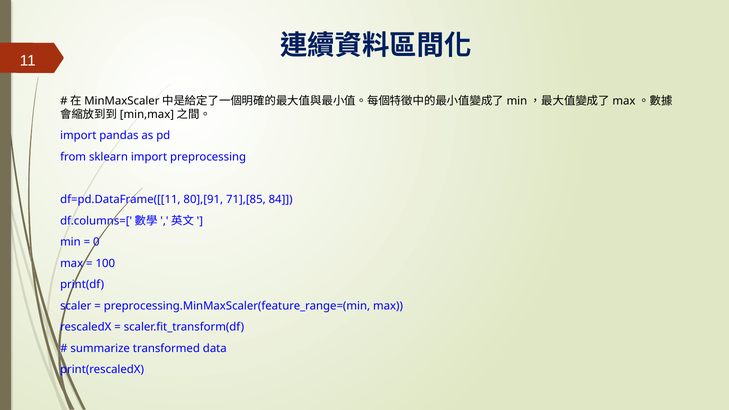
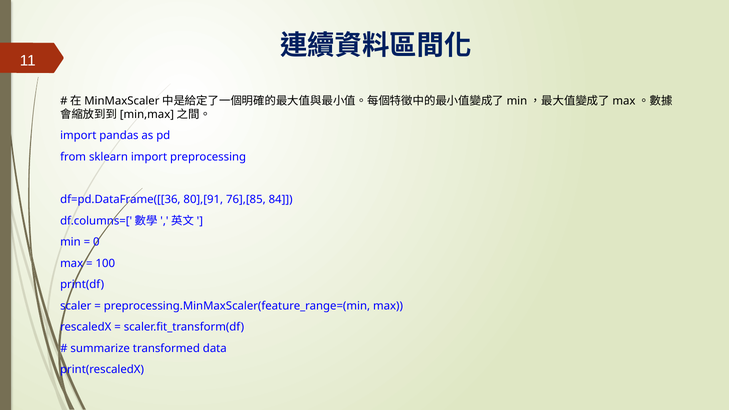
df=pd.DataFrame([[11: df=pd.DataFrame([[11 -> df=pd.DataFrame([[36
71],[85: 71],[85 -> 76],[85
